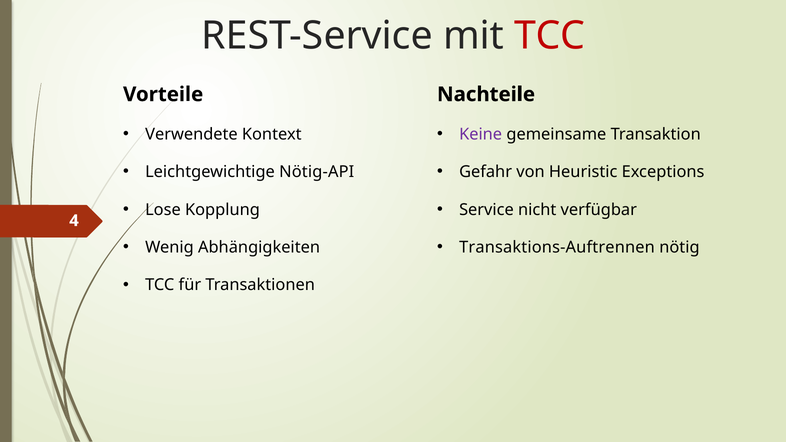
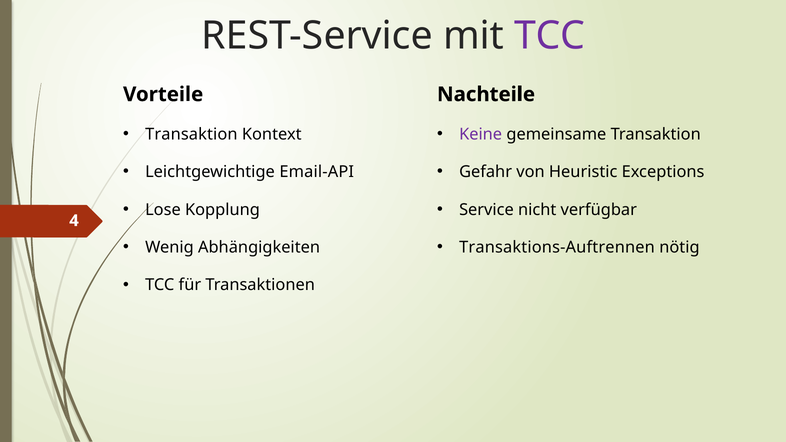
TCC at (550, 36) colour: red -> purple
Verwendete at (191, 134): Verwendete -> Transaktion
Nötig-API: Nötig-API -> Email-API
